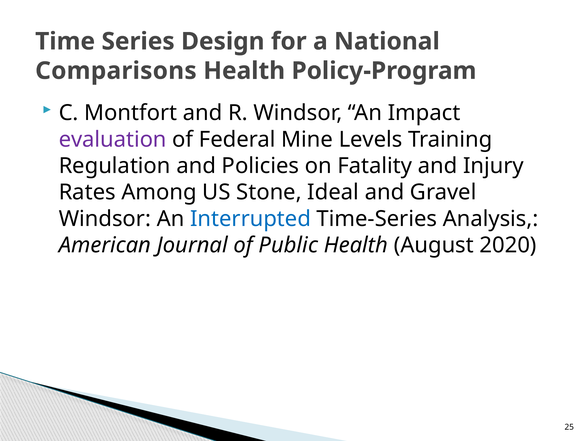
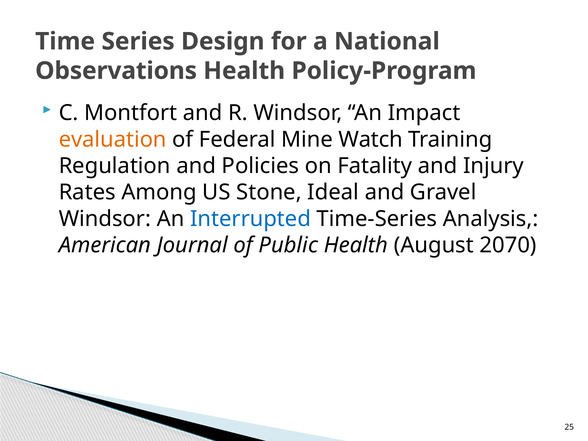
Comparisons: Comparisons -> Observations
evaluation colour: purple -> orange
Levels: Levels -> Watch
2020: 2020 -> 2070
